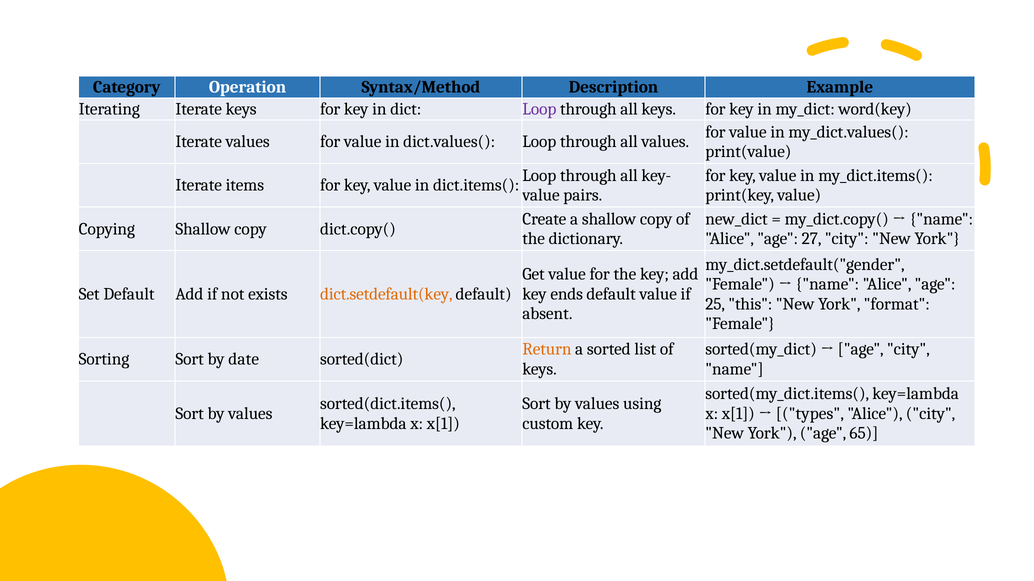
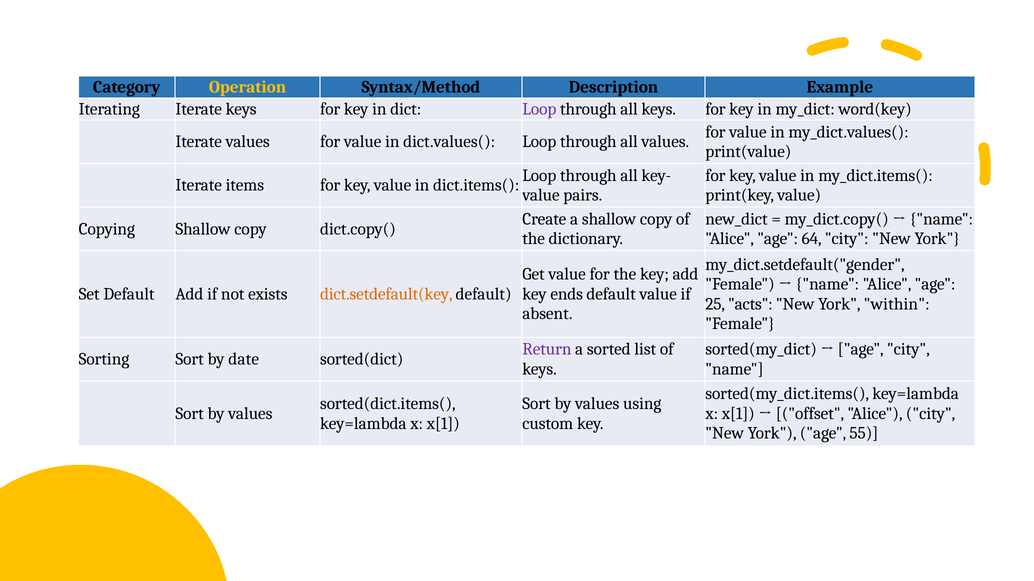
Operation colour: white -> yellow
27: 27 -> 64
this: this -> acts
format: format -> within
Return colour: orange -> purple
types: types -> offset
65: 65 -> 55
